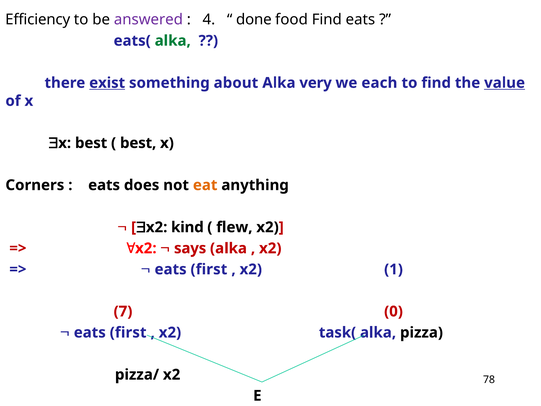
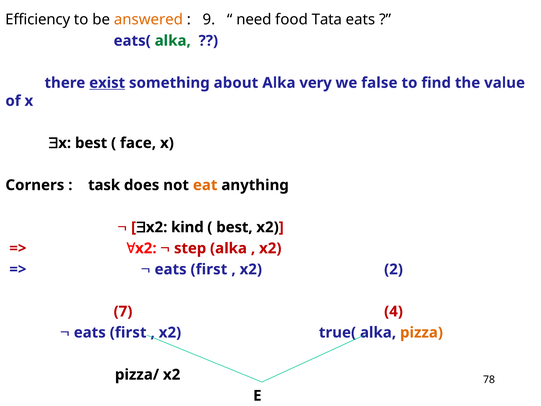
answered colour: purple -> orange
4: 4 -> 9
done: done -> need
food Find: Find -> Tata
each: each -> false
value underline: present -> none
best at (138, 143): best -> face
eats at (104, 185): eats -> task
flew at (234, 227): flew -> best
says: says -> step
1: 1 -> 2
0: 0 -> 4
task(: task( -> true(
pizza colour: black -> orange
